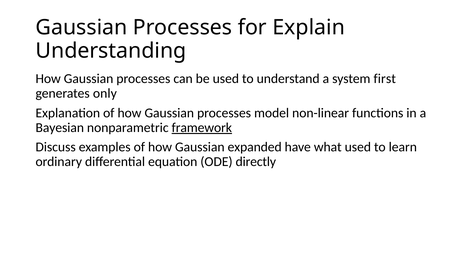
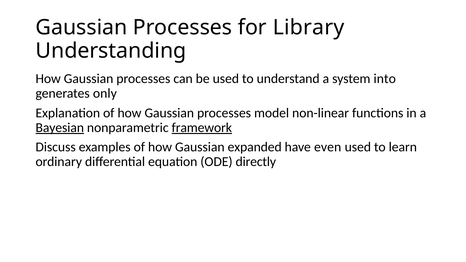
Explain: Explain -> Library
first: first -> into
Bayesian underline: none -> present
what: what -> even
